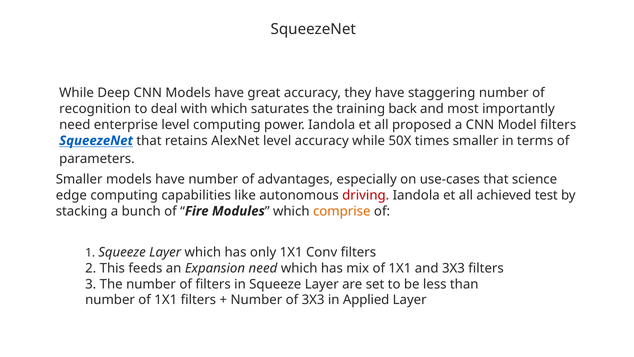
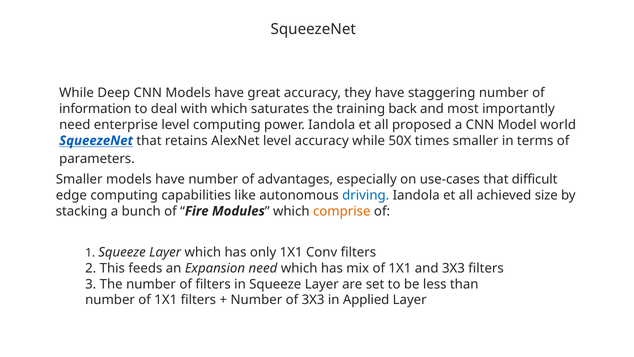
recognition: recognition -> information
Model filters: filters -> world
science: science -> difficult
driving colour: red -> blue
test: test -> size
